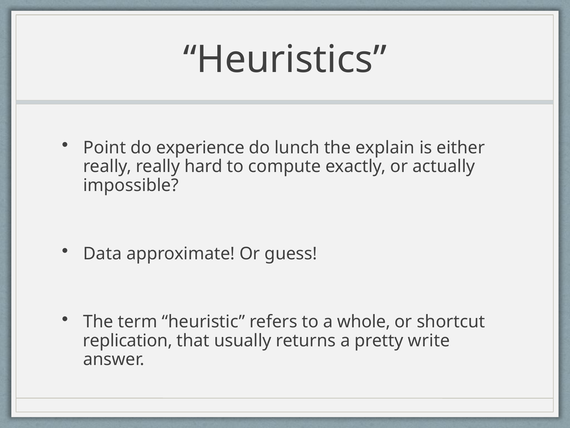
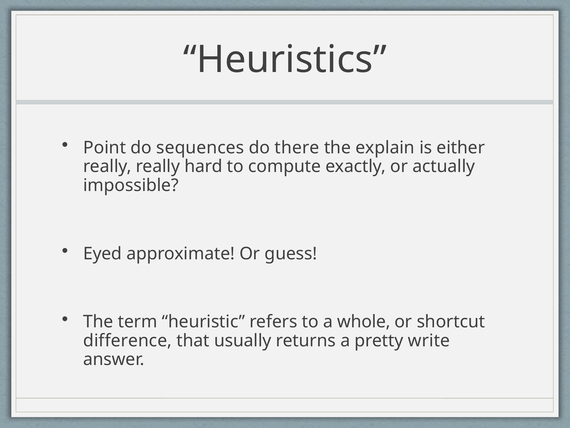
experience: experience -> sequences
lunch: lunch -> there
Data: Data -> Eyed
replication: replication -> difference
